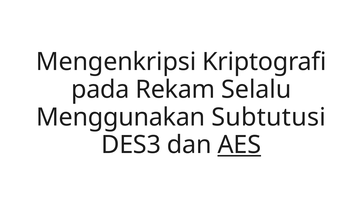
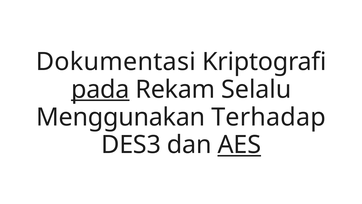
Mengenkripsi: Mengenkripsi -> Dokumentasi
pada underline: none -> present
Subtutusi: Subtutusi -> Terhadap
